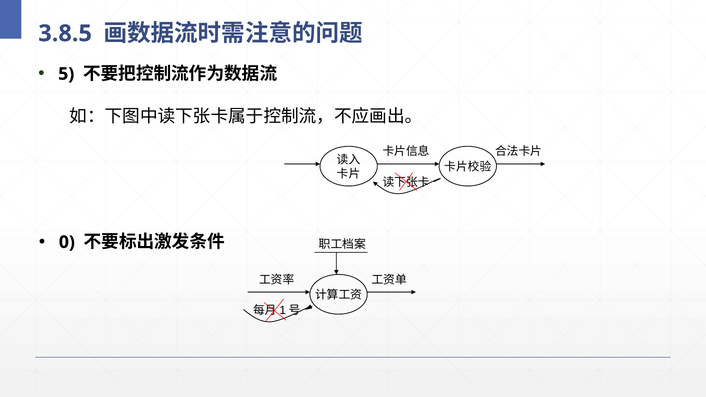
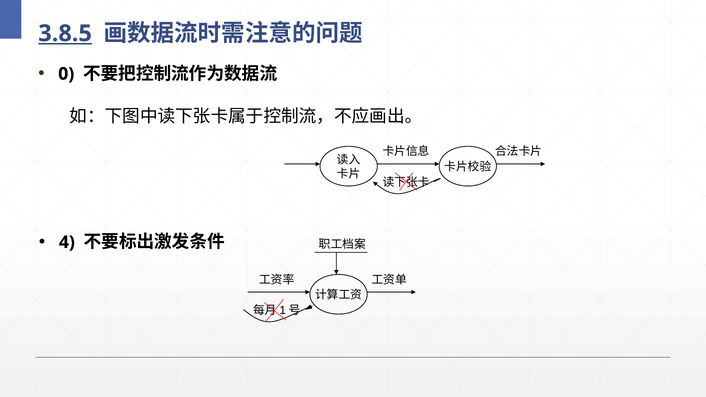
3.8.5 underline: none -> present
5: 5 -> 0
0: 0 -> 4
